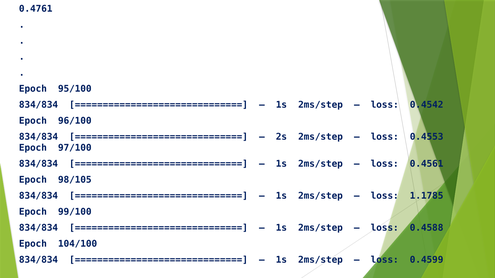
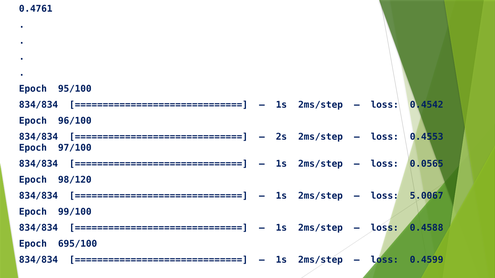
0.4561: 0.4561 -> 0.0565
98/105: 98/105 -> 98/120
1.1785: 1.1785 -> 5.0067
104/100: 104/100 -> 695/100
